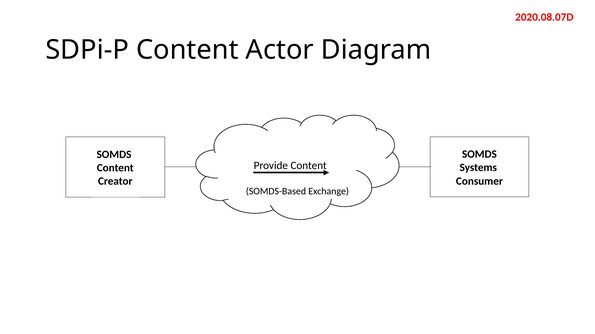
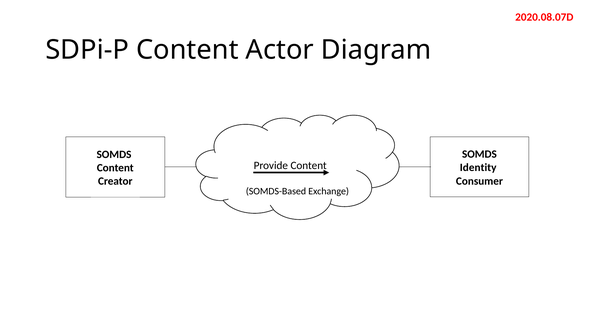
Systems: Systems -> Identity
